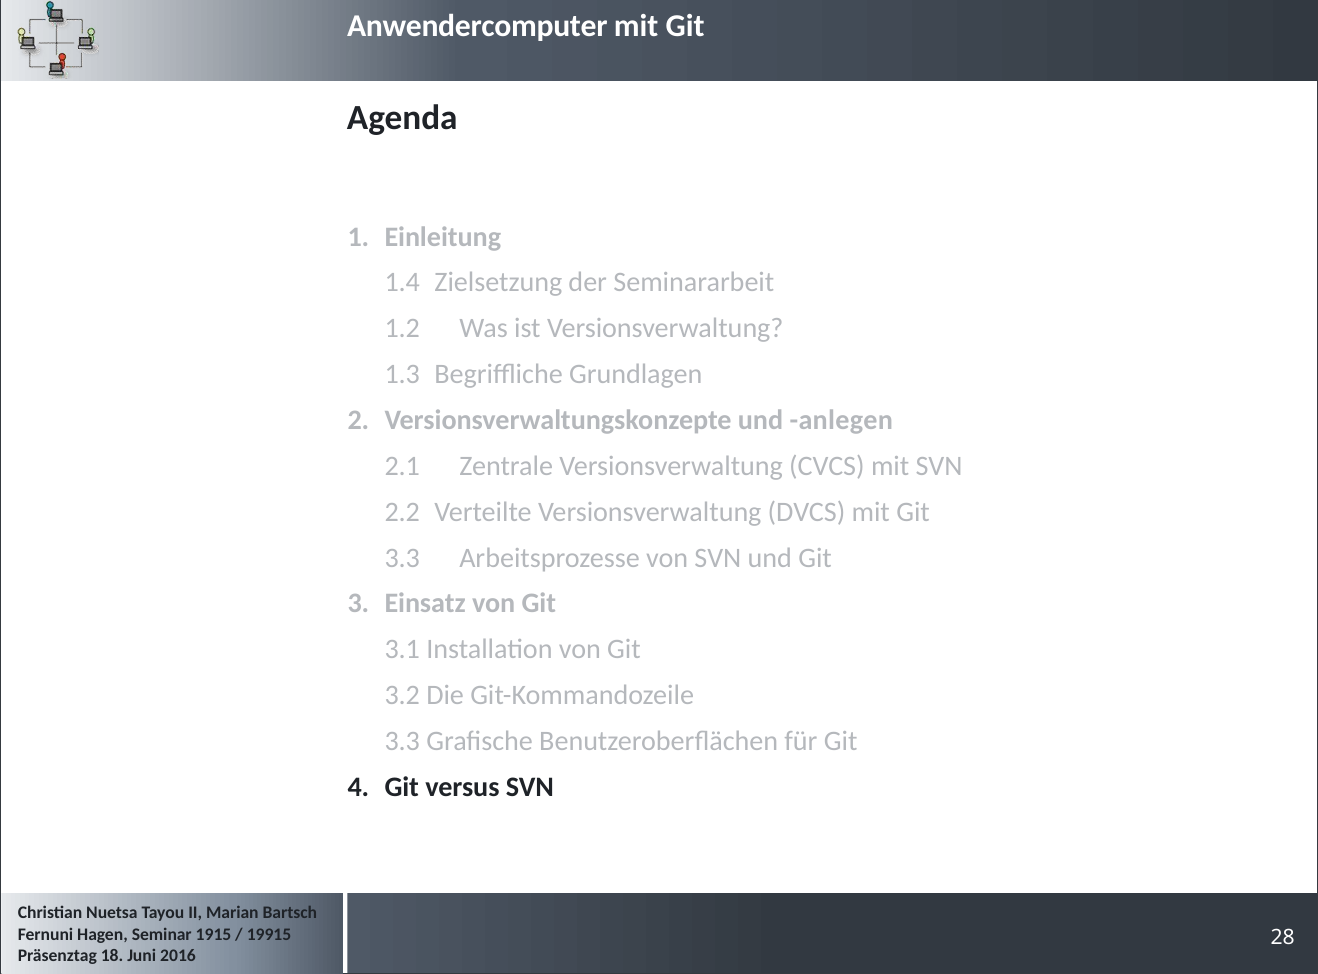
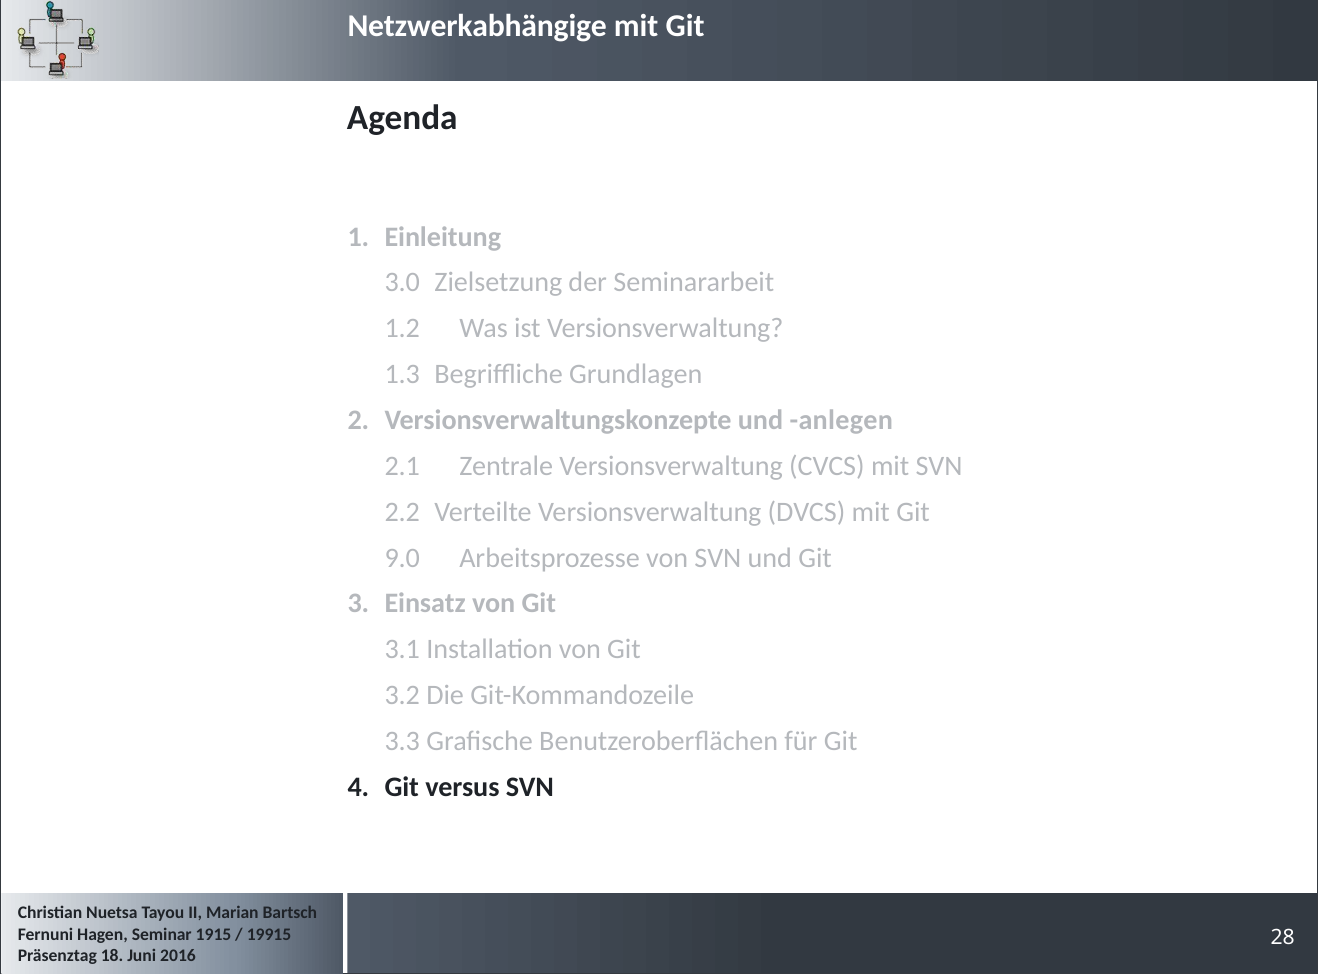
Anwendercomputer: Anwendercomputer -> Netzwerkabhängige
1.4: 1.4 -> 3.0
3.3 at (402, 558): 3.3 -> 9.0
